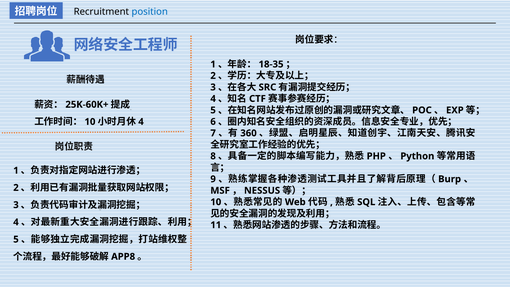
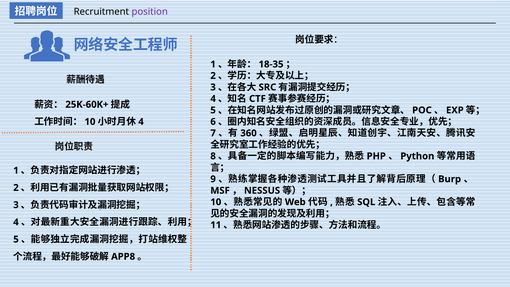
position colour: blue -> purple
